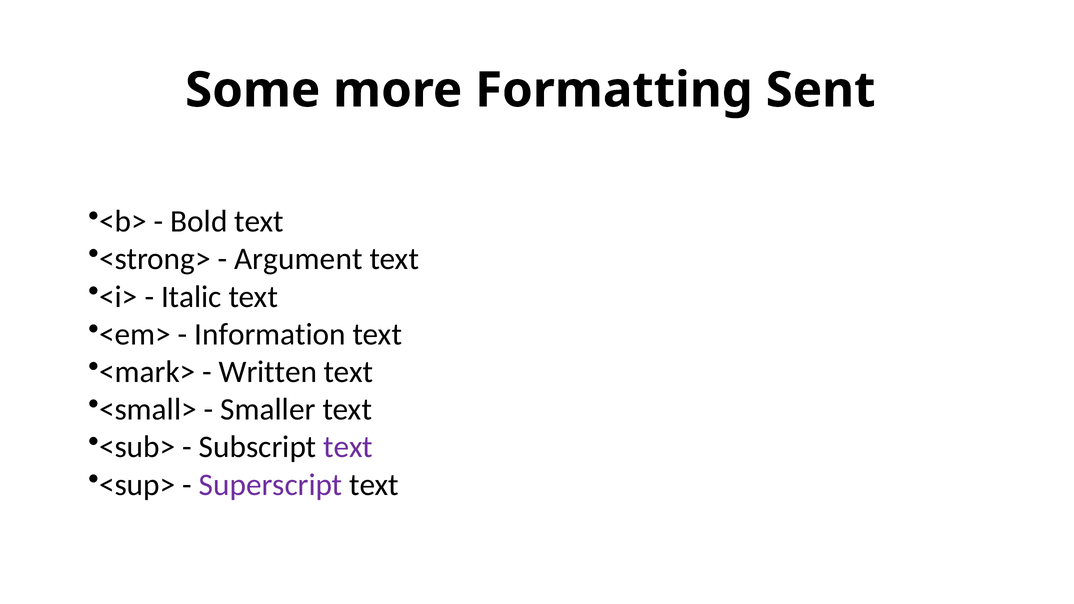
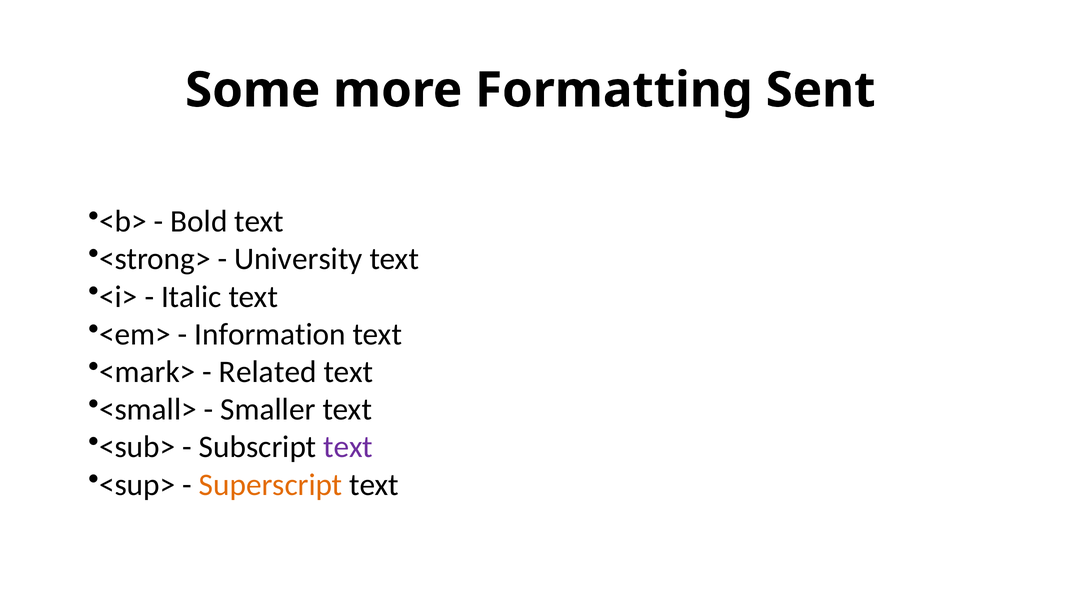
Argument: Argument -> University
Written: Written -> Related
Superscript colour: purple -> orange
